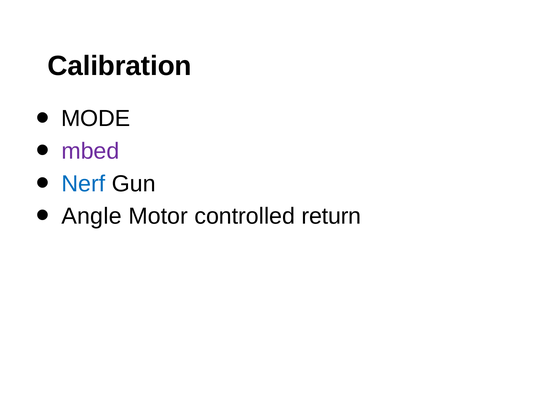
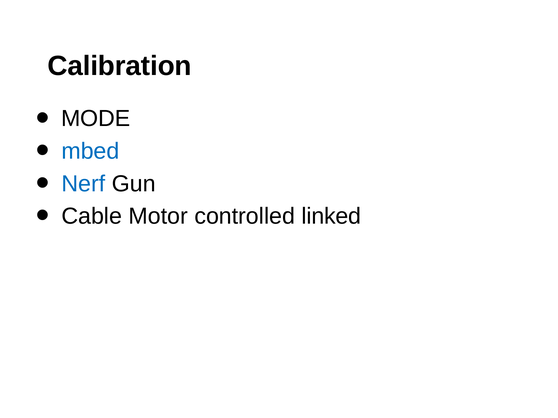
mbed colour: purple -> blue
Angle: Angle -> Cable
return: return -> linked
